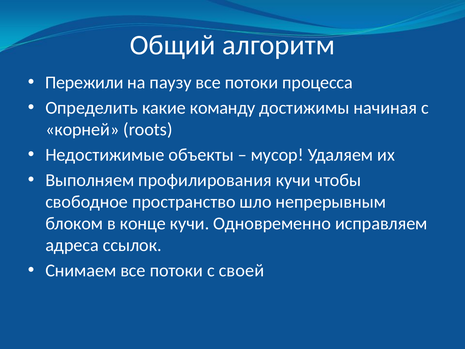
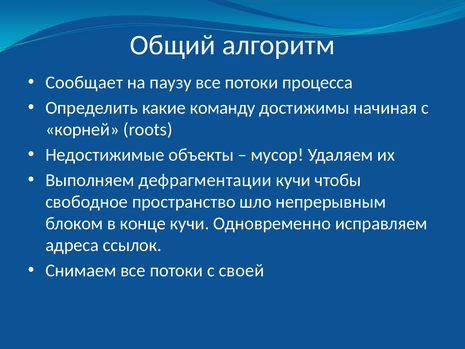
Пережили: Пережили -> Сообщает
профилирования: профилирования -> дефрагментации
